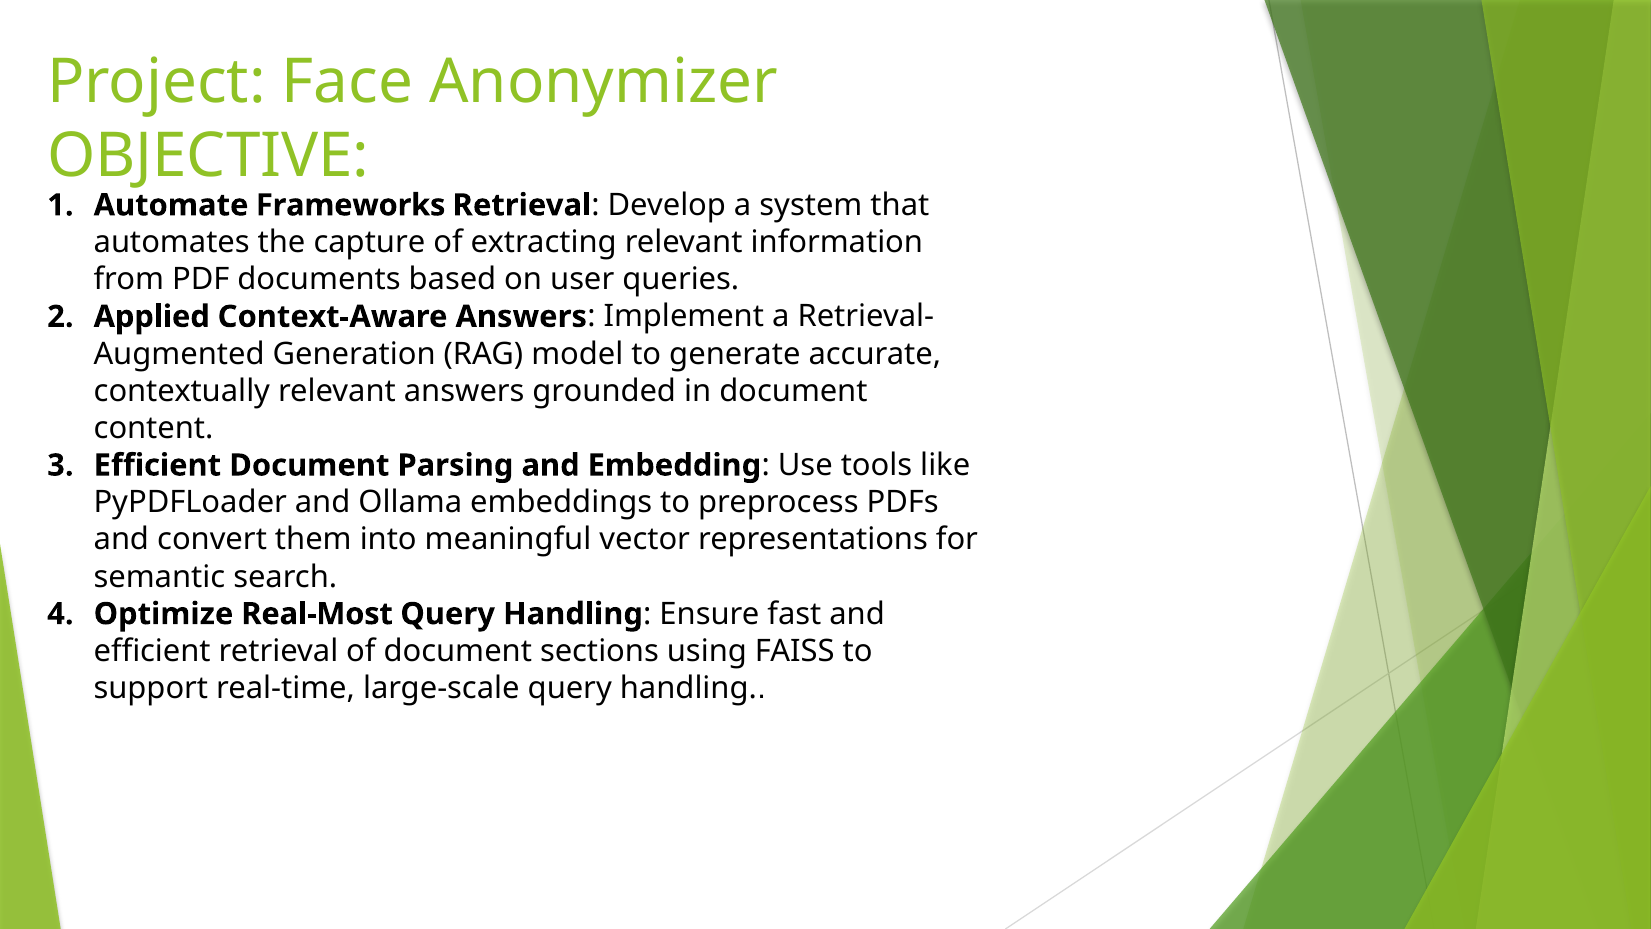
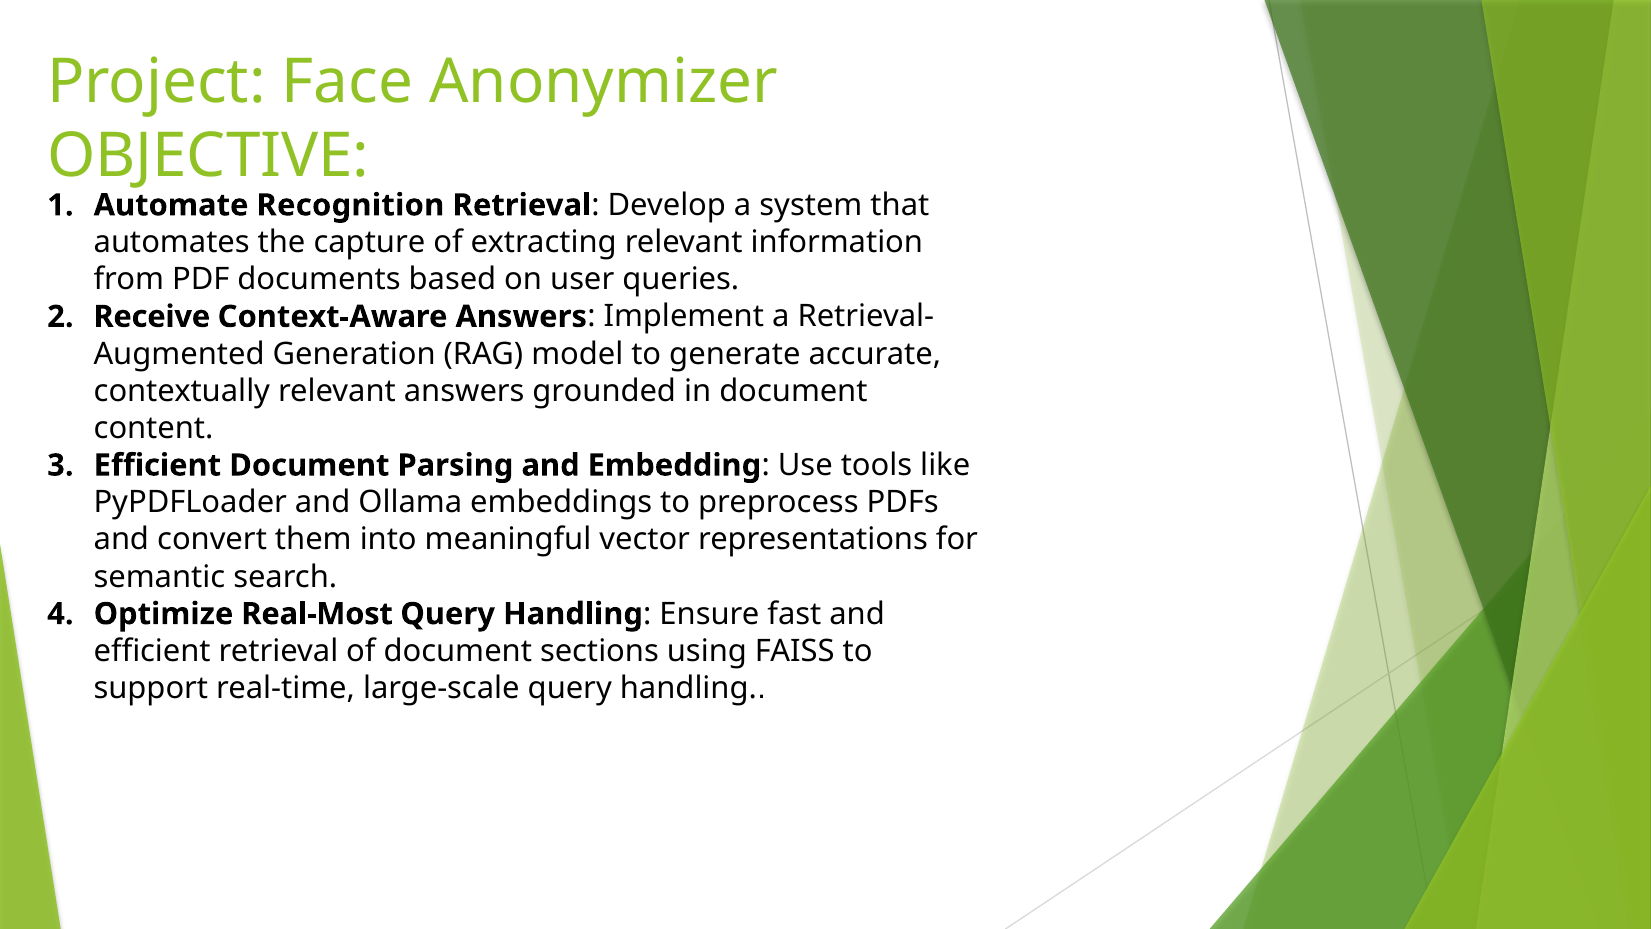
Frameworks: Frameworks -> Recognition
Applied: Applied -> Receive
